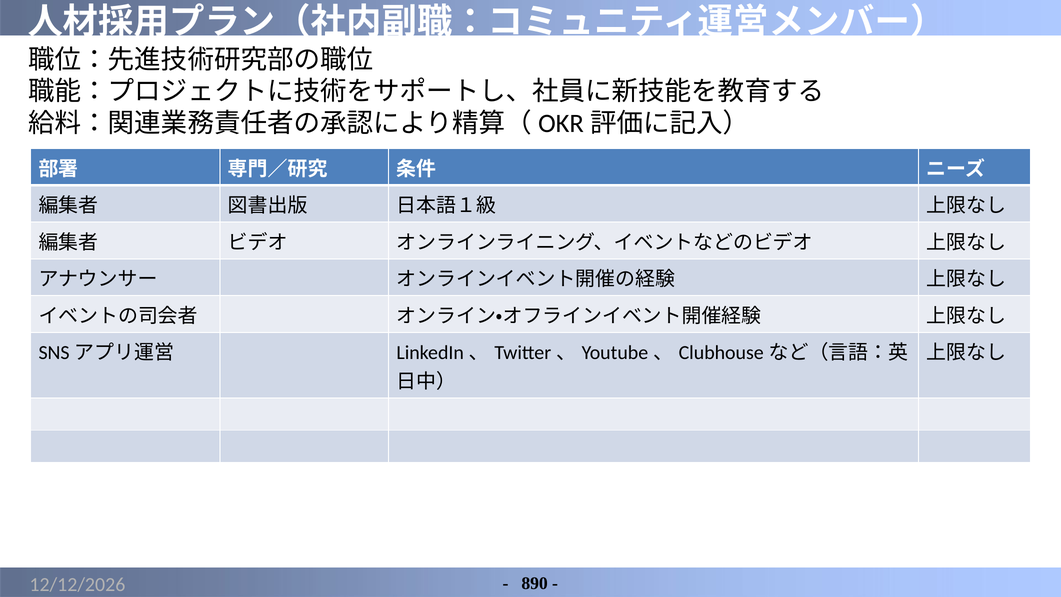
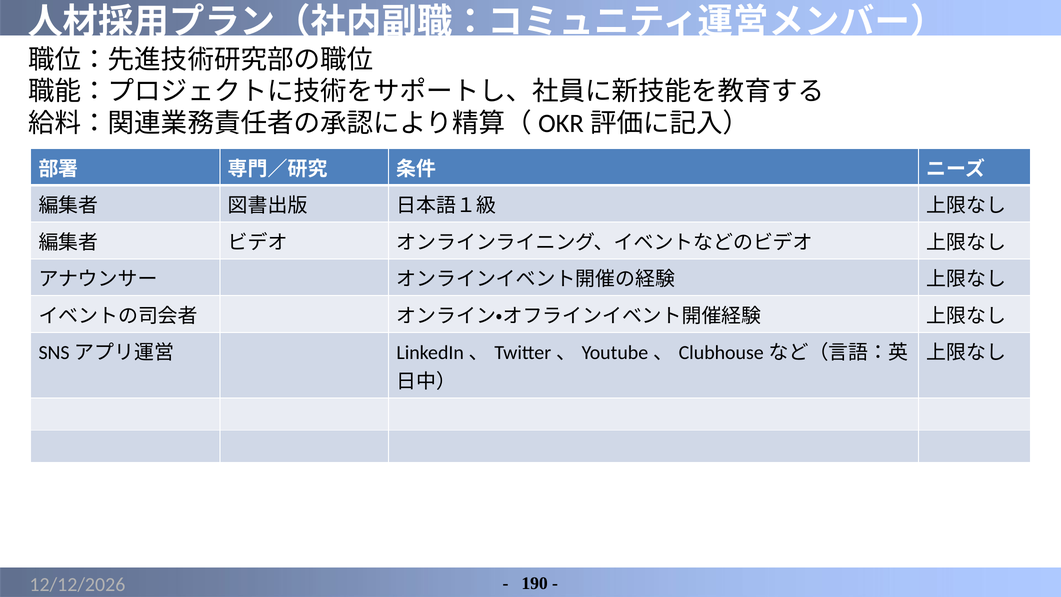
890: 890 -> 190
